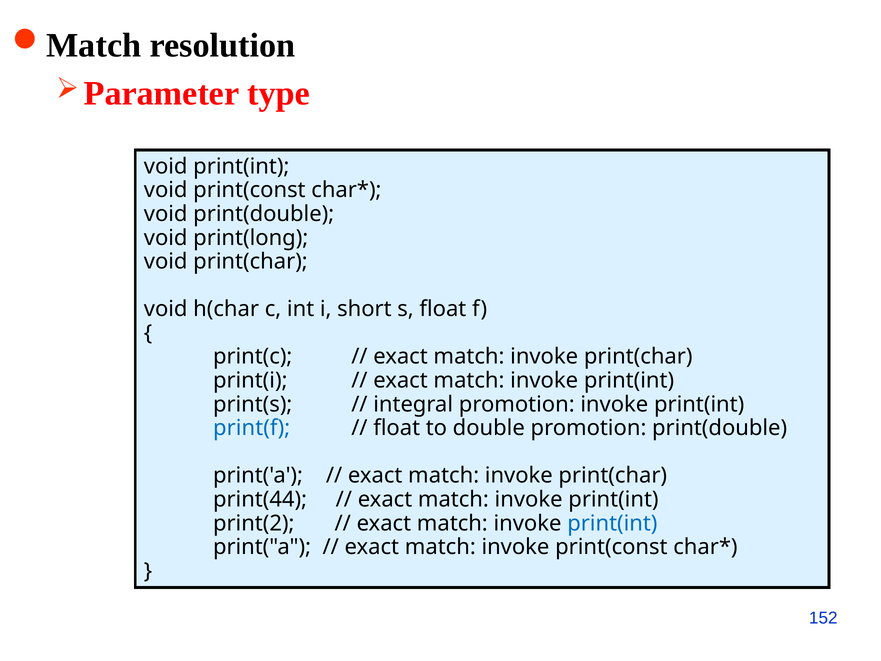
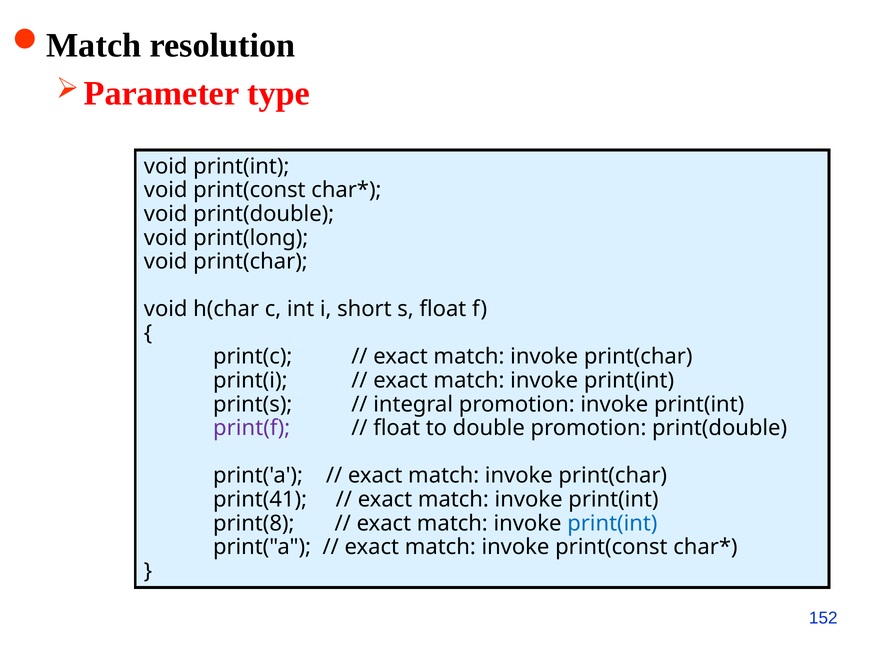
print(f colour: blue -> purple
print(44: print(44 -> print(41
print(2: print(2 -> print(8
